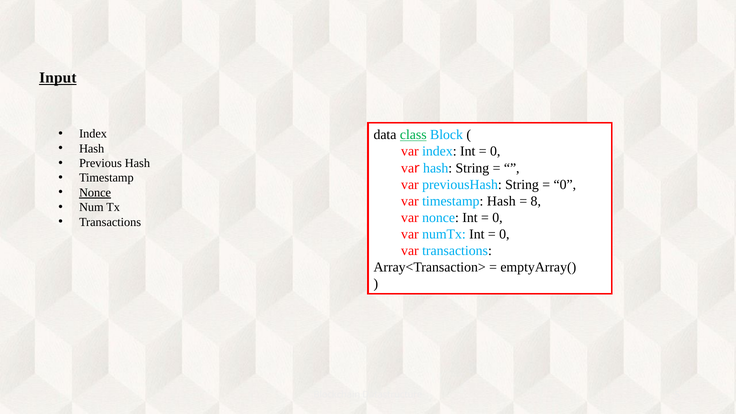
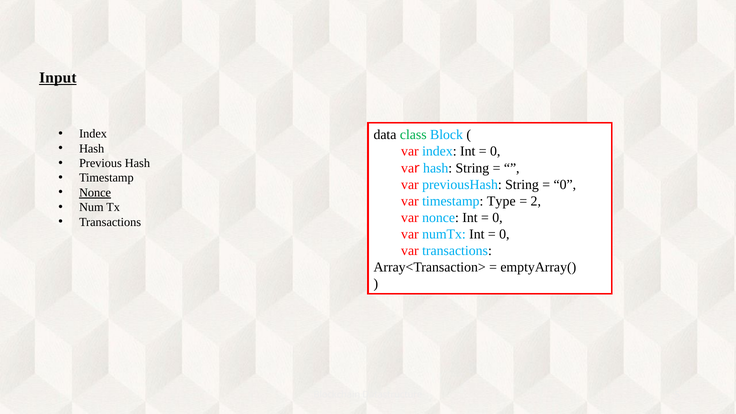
class underline: present -> none
timestamp Hash: Hash -> Type
8: 8 -> 2
